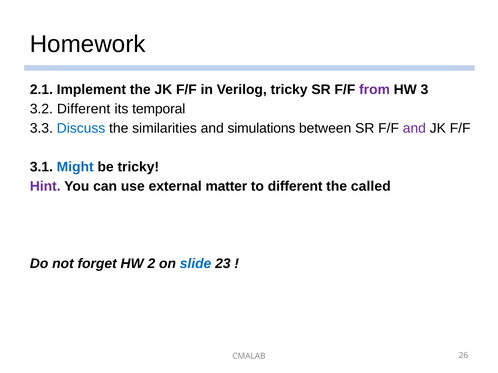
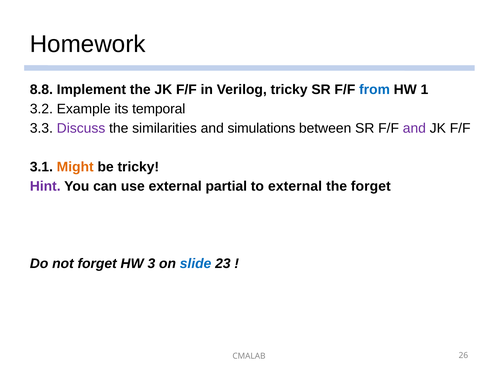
2.1: 2.1 -> 8.8
from colour: purple -> blue
3: 3 -> 1
3.2 Different: Different -> Example
Discuss colour: blue -> purple
Might colour: blue -> orange
matter: matter -> partial
to different: different -> external
the called: called -> forget
2: 2 -> 3
